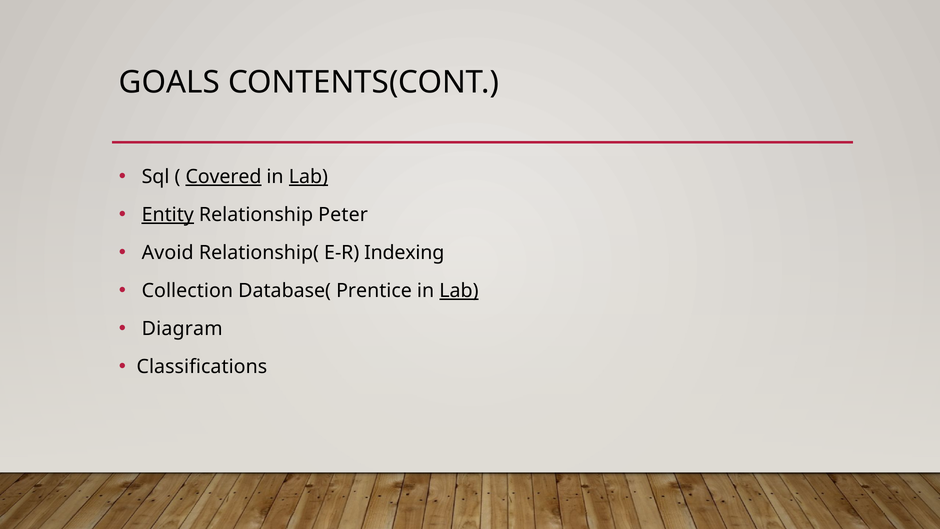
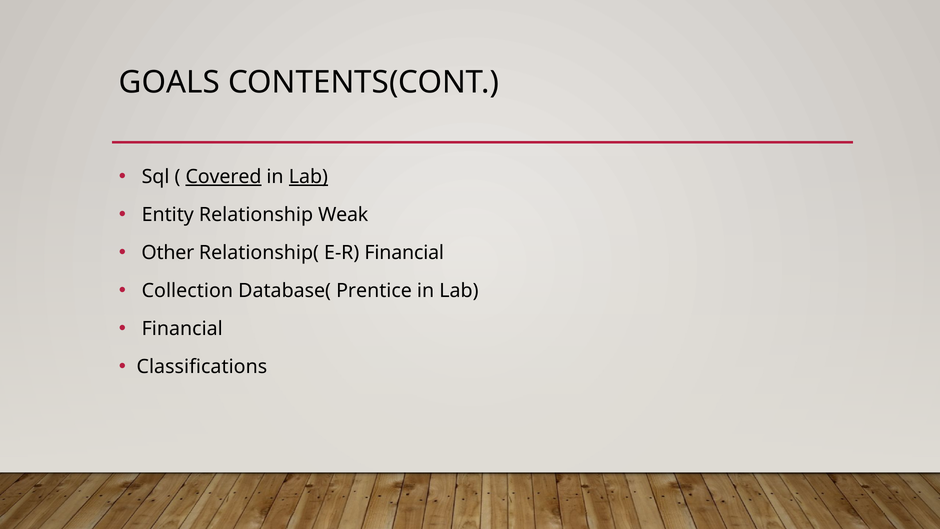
Entity underline: present -> none
Peter: Peter -> Weak
Avoid: Avoid -> Other
E-R Indexing: Indexing -> Financial
Lab at (459, 291) underline: present -> none
Diagram at (182, 329): Diagram -> Financial
